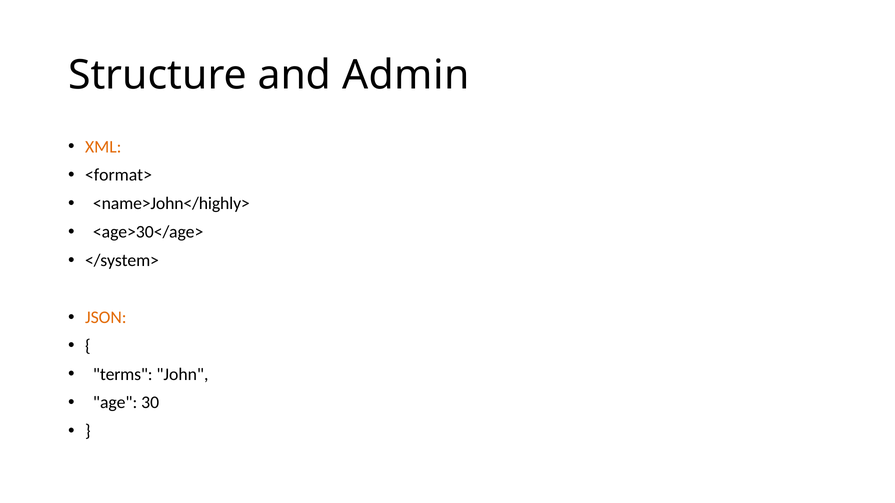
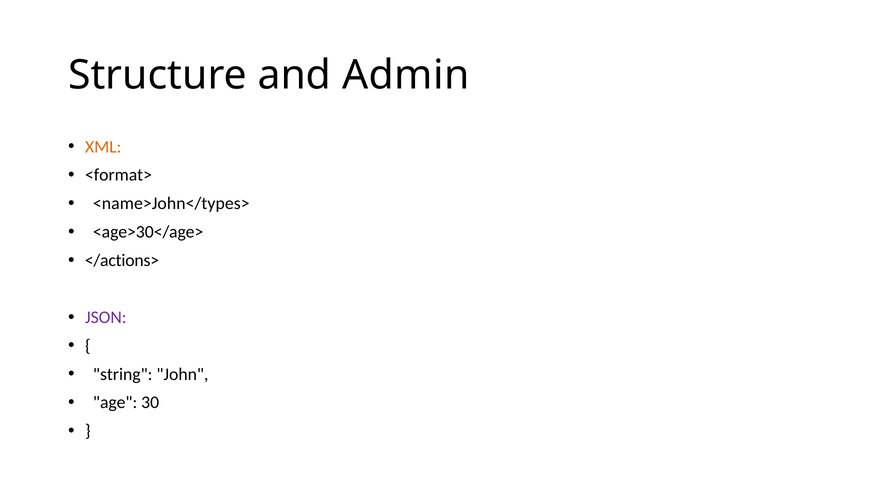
<name>John</highly>: <name>John</highly> -> <name>John</types>
</system>: </system> -> </actions>
JSON colour: orange -> purple
terms: terms -> string
